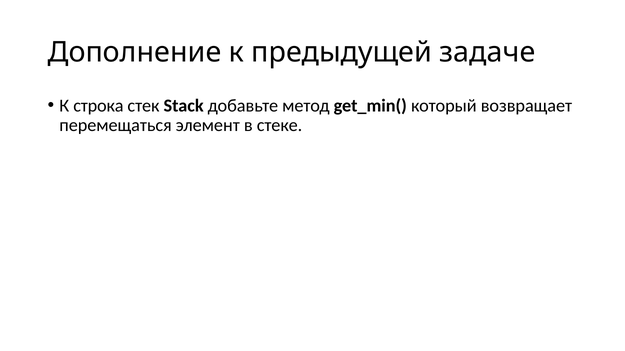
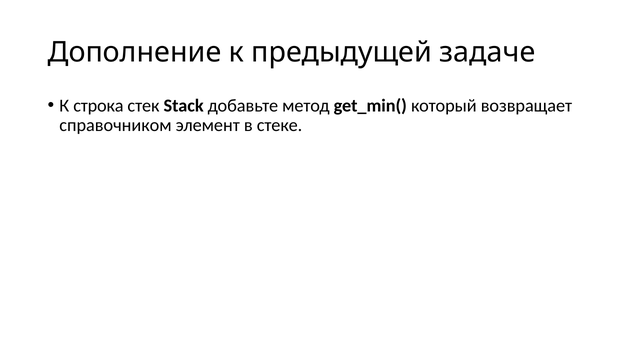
перемещаться: перемещаться -> справочником
